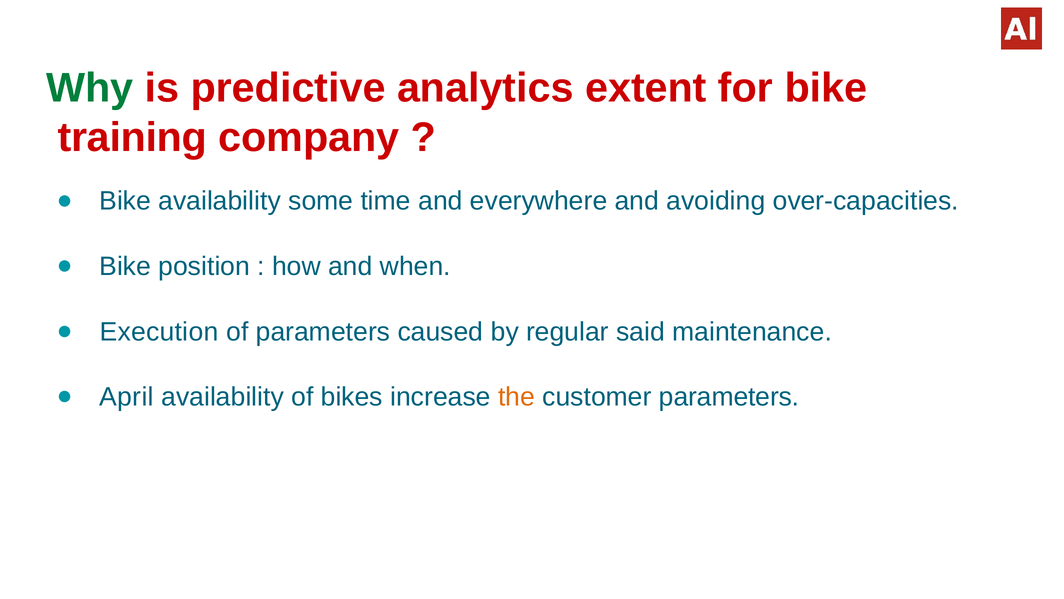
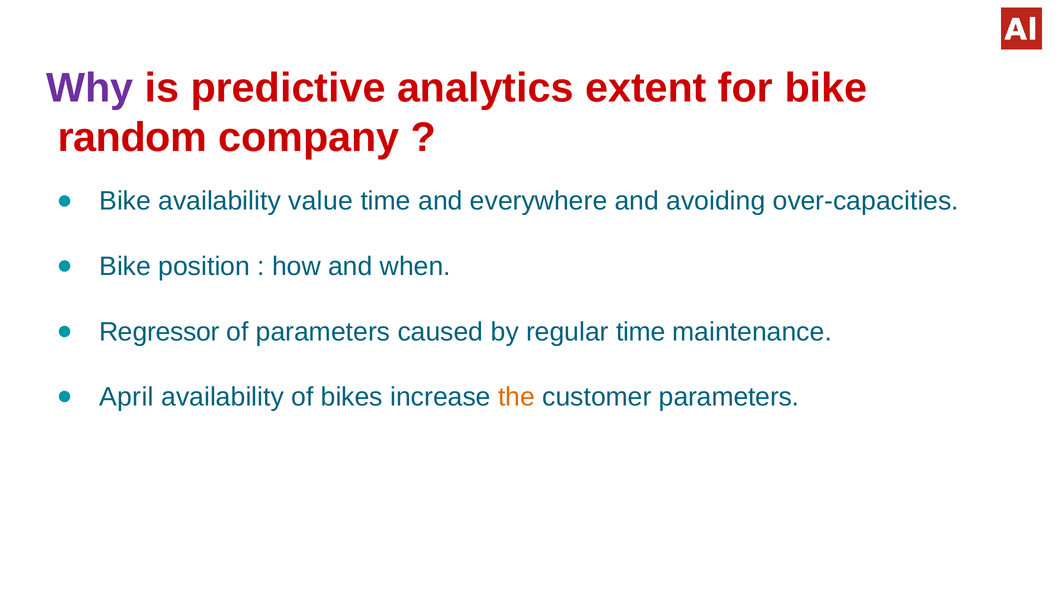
Why colour: green -> purple
training: training -> random
some: some -> value
Execution: Execution -> Regressor
regular said: said -> time
